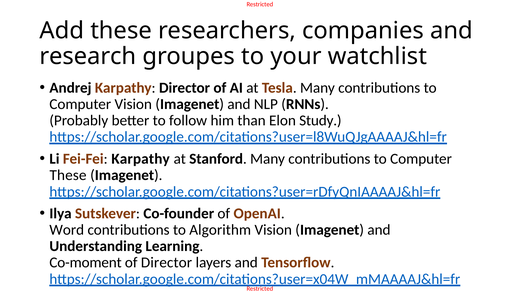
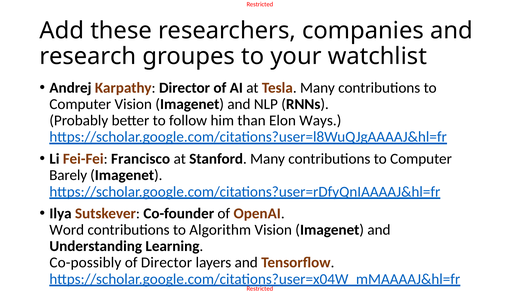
Study: Study -> Ways
Fei-Fei Karpathy: Karpathy -> Francisco
These at (68, 175): These -> Barely
Co-moment: Co-moment -> Co-possibly
